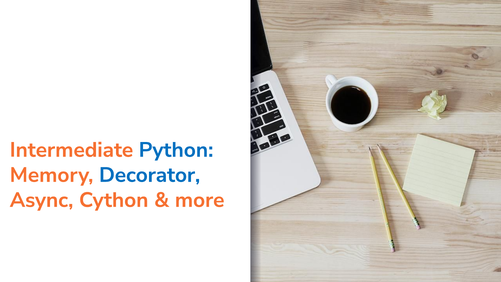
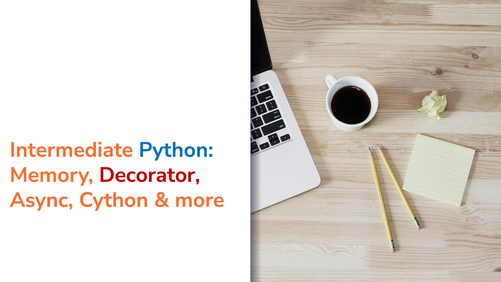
Decorator colour: blue -> red
